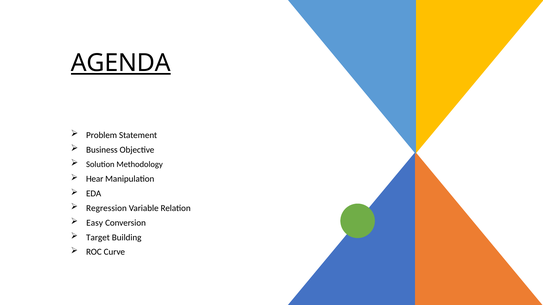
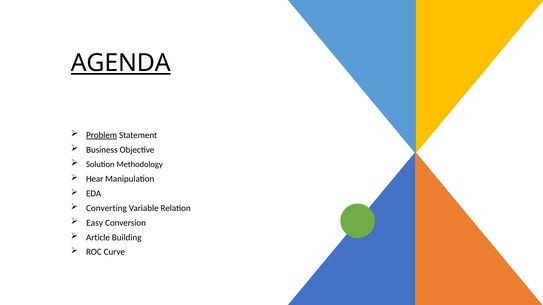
Problem underline: none -> present
Regression: Regression -> Converting
Target: Target -> Article
